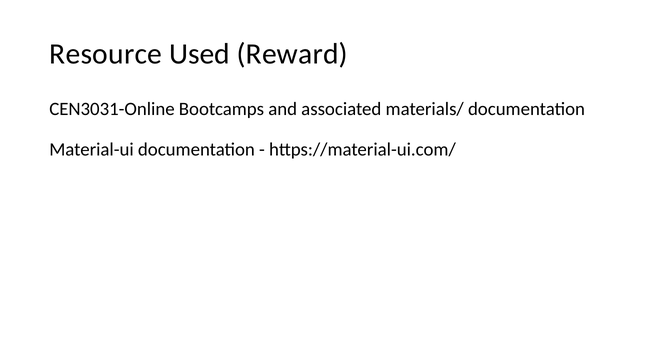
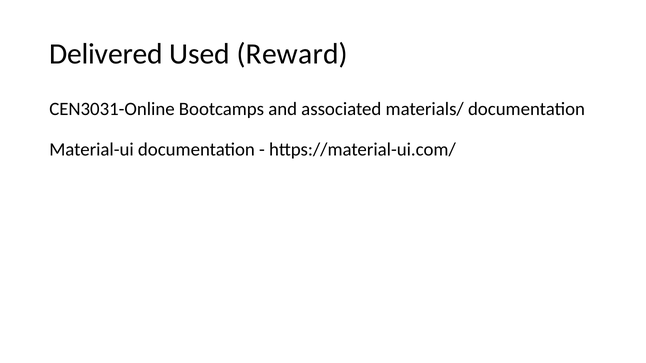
Resource: Resource -> Delivered
